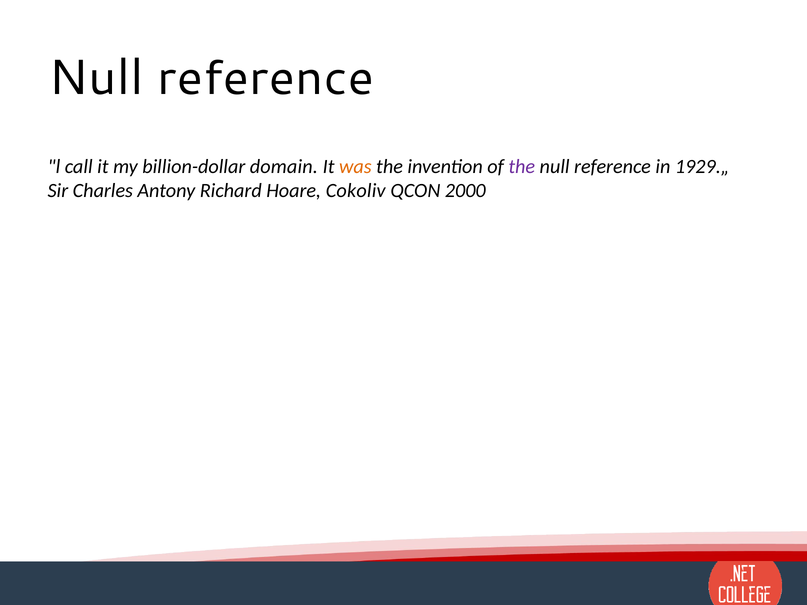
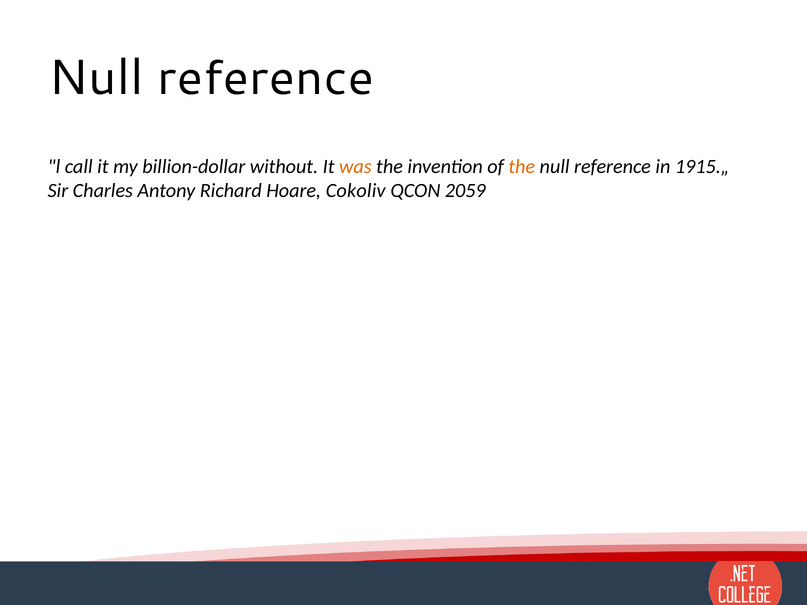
domain: domain -> without
the at (522, 167) colour: purple -> orange
1929.„: 1929.„ -> 1915.„
2000: 2000 -> 2059
